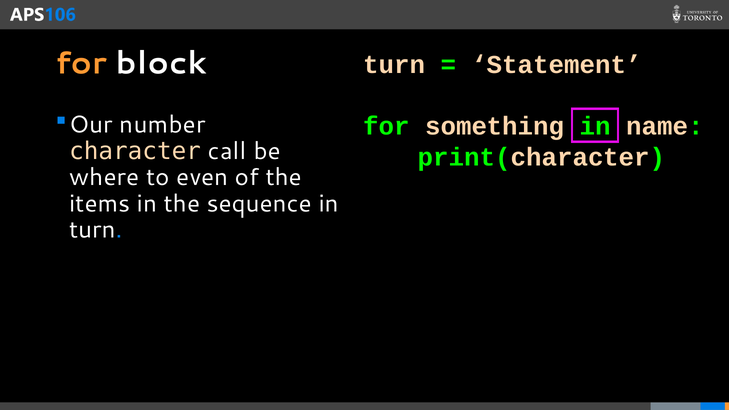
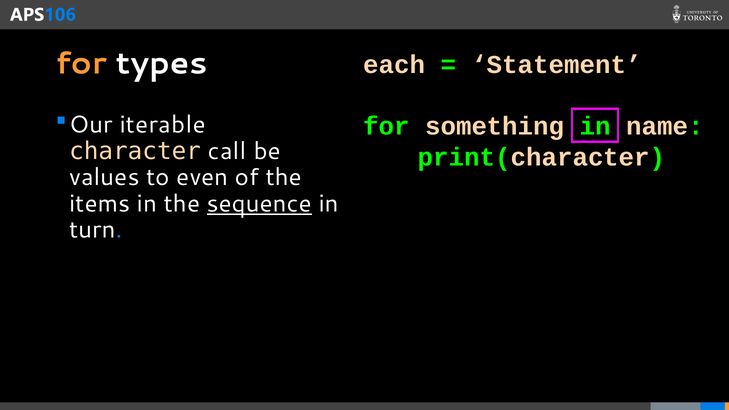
block: block -> types
turn at (394, 65): turn -> each
number: number -> iterable
where: where -> values
sequence underline: none -> present
